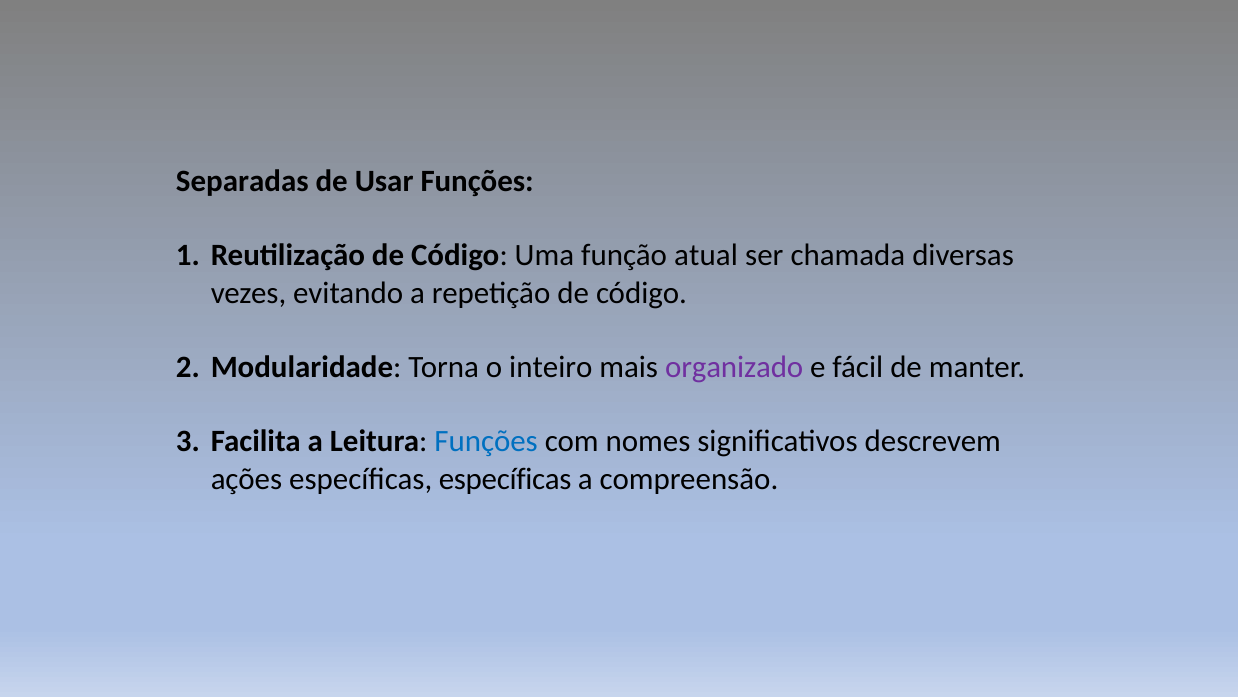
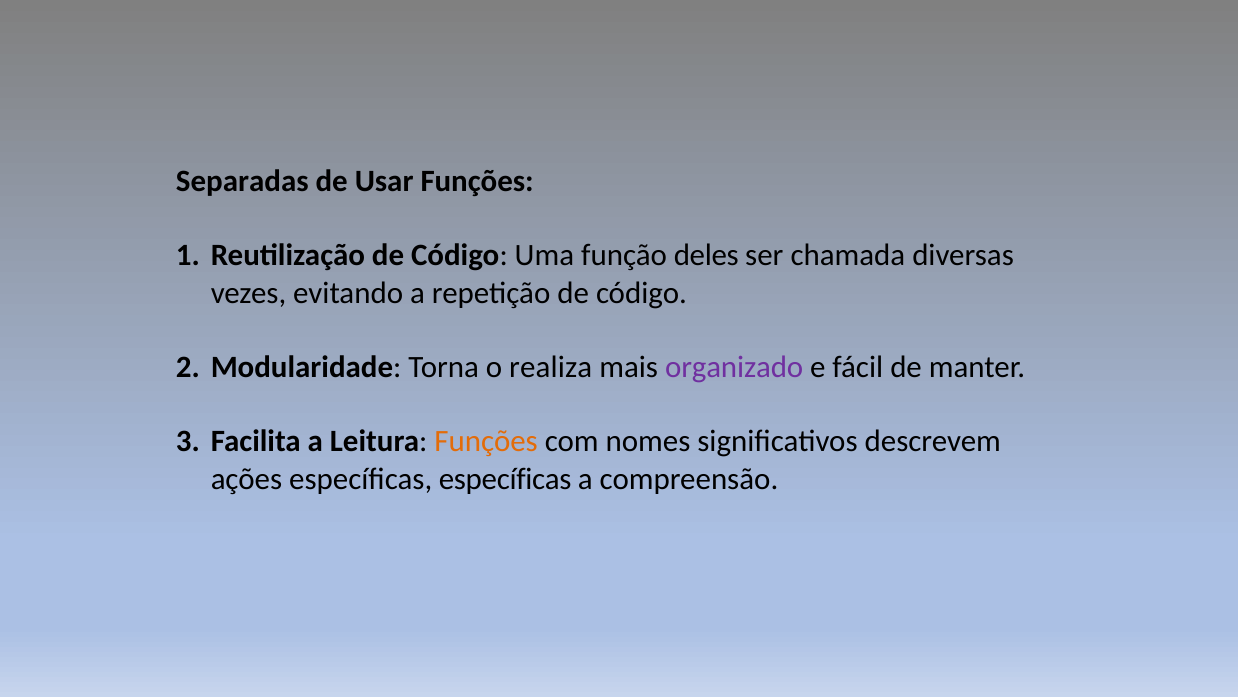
atual: atual -> deles
inteiro: inteiro -> realiza
Funções at (486, 441) colour: blue -> orange
